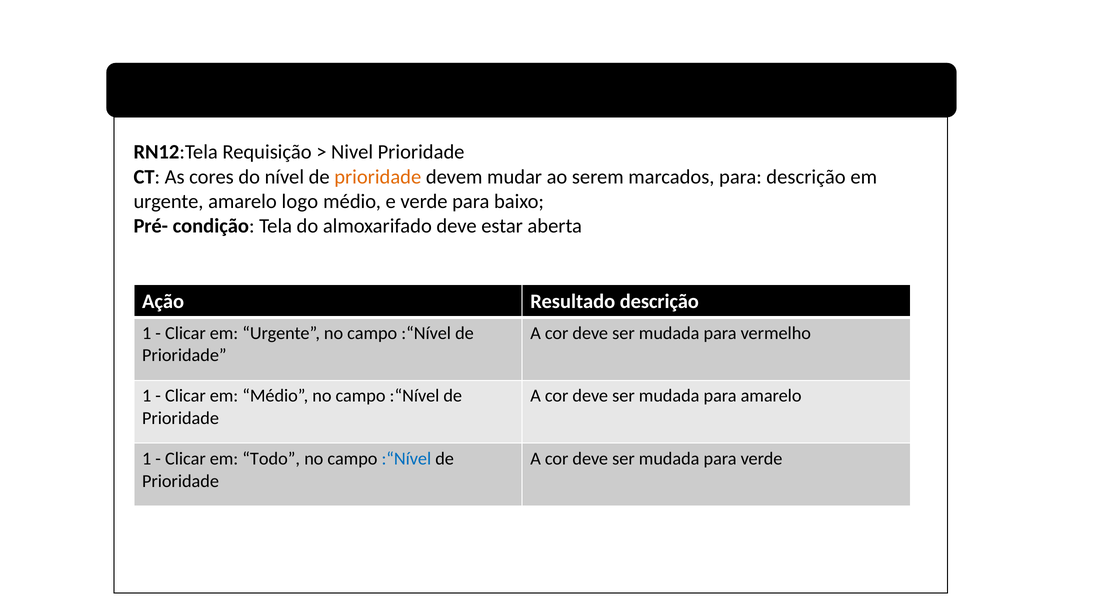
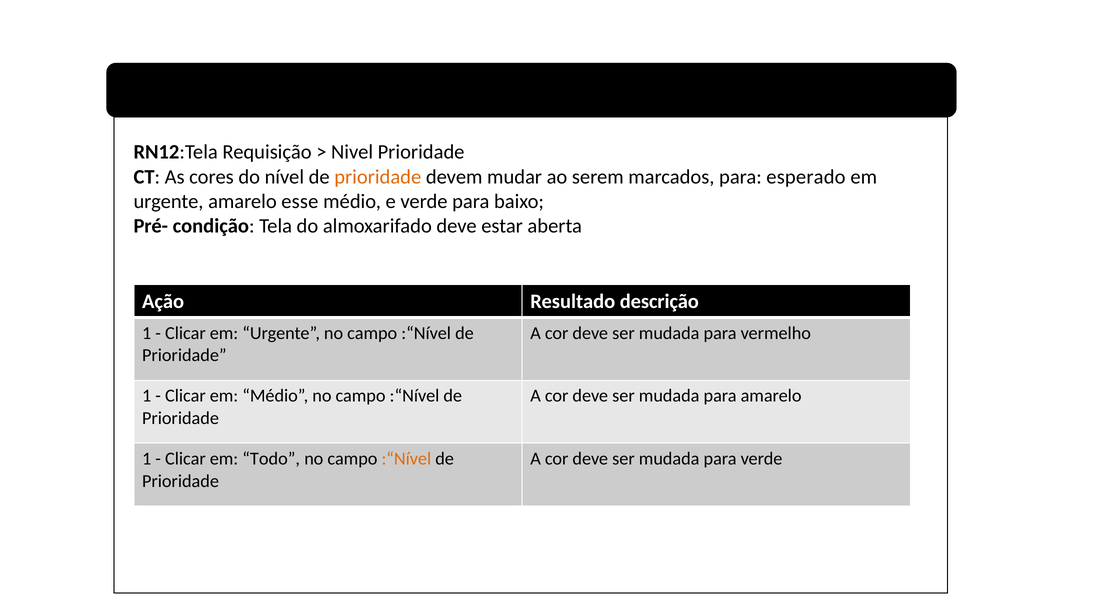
para descrição: descrição -> esperado
logo: logo -> esse
:“Nível at (406, 459) colour: blue -> orange
